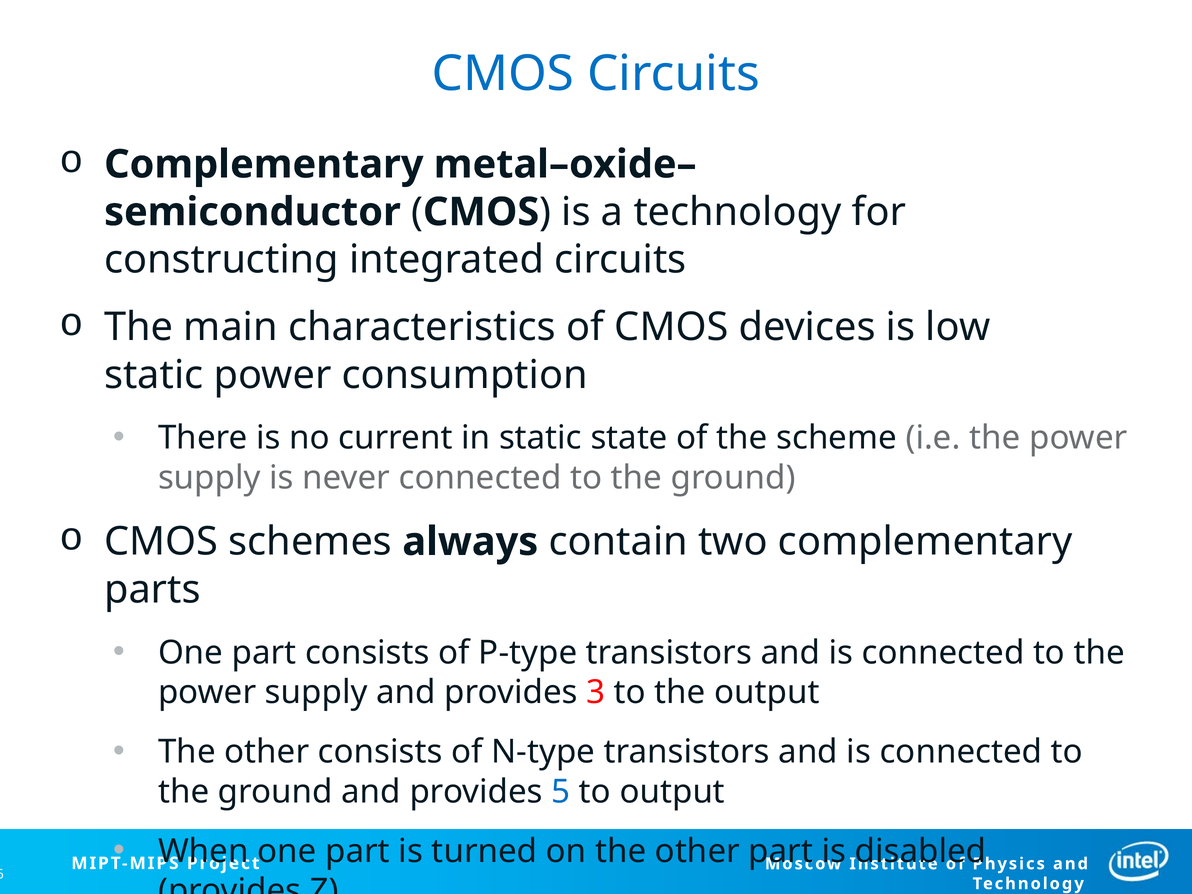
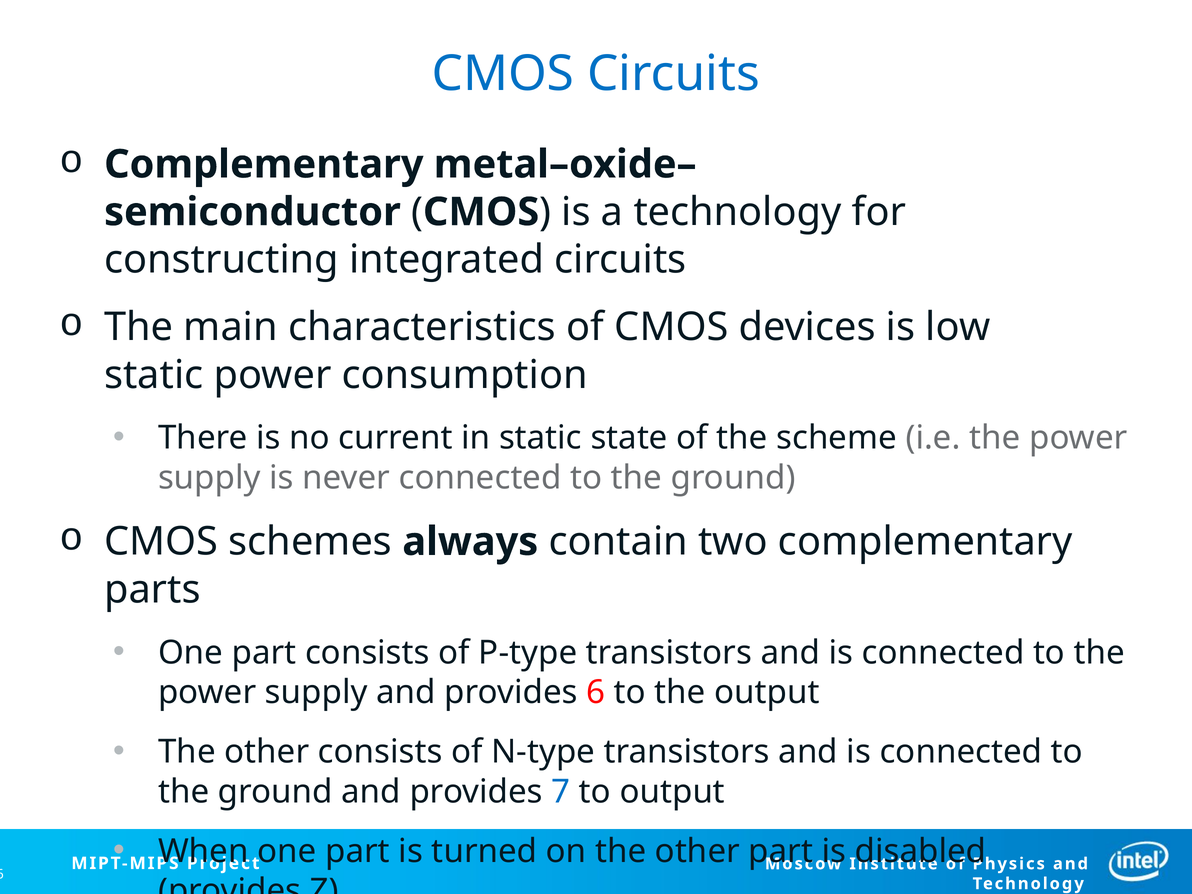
3: 3 -> 6
5: 5 -> 7
